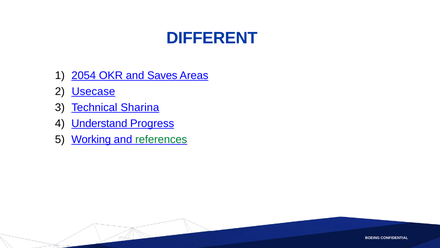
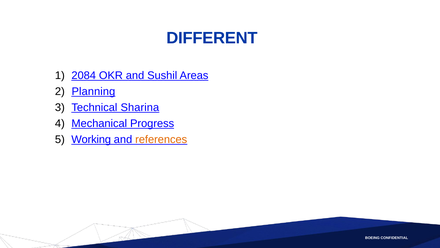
2054: 2054 -> 2084
Saves: Saves -> Sushil
Usecase: Usecase -> Planning
Understand: Understand -> Mechanical
references colour: green -> orange
